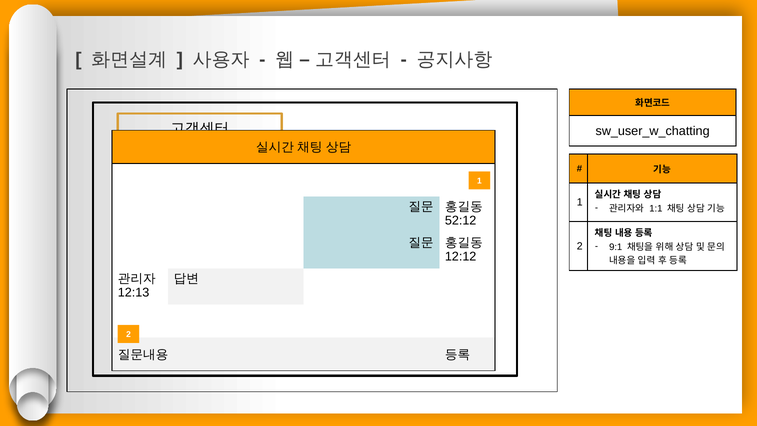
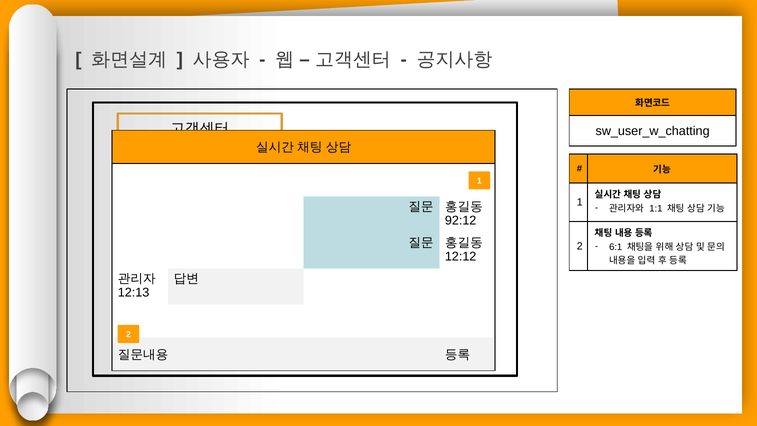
52:12: 52:12 -> 92:12
9:1: 9:1 -> 6:1
